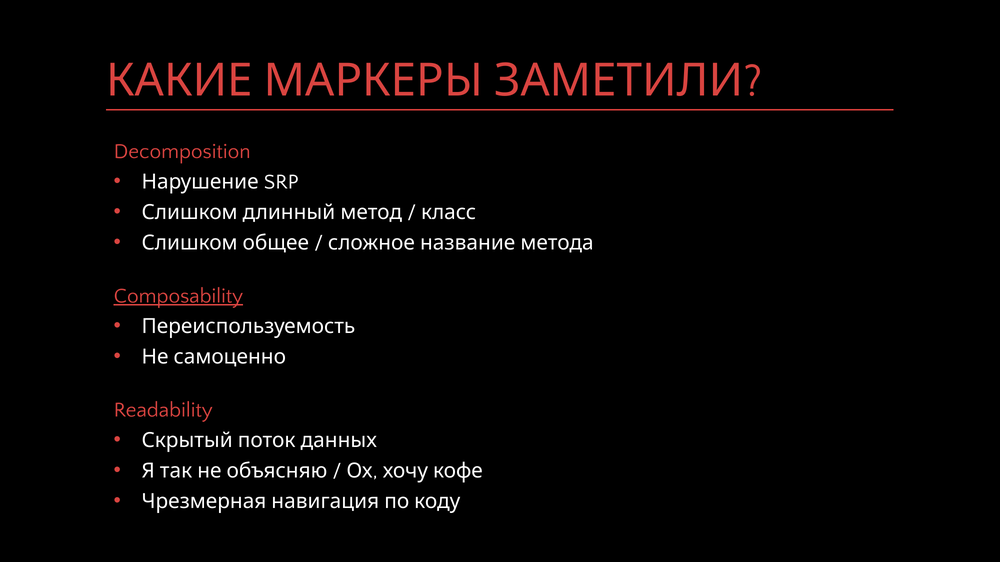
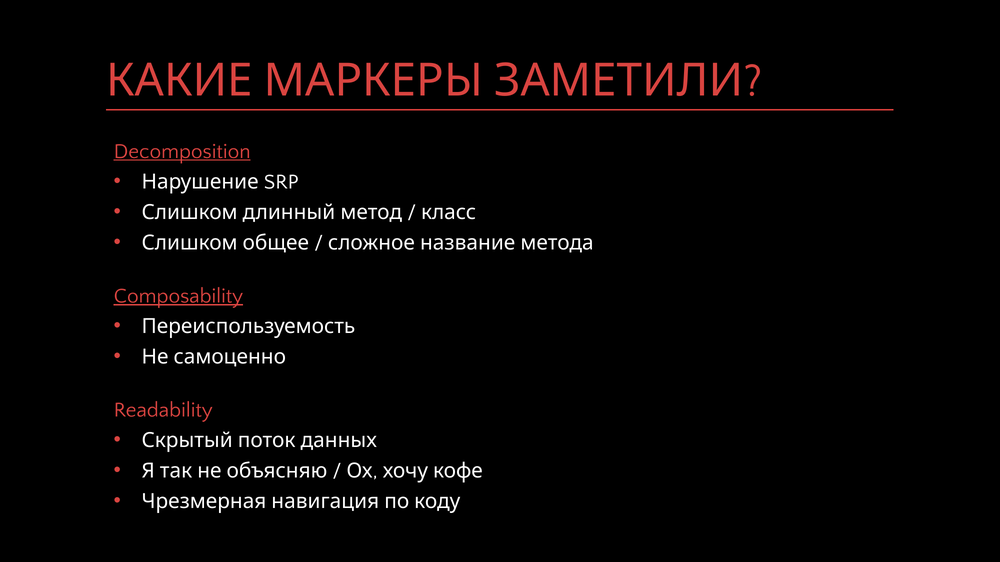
Decomposition underline: none -> present
